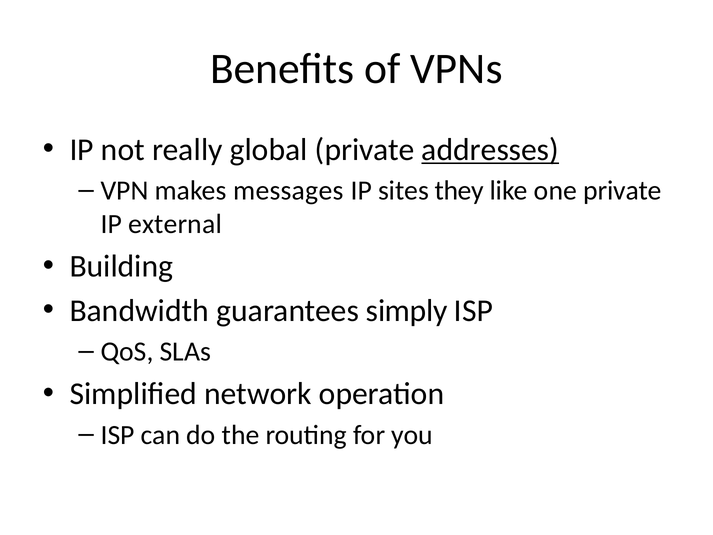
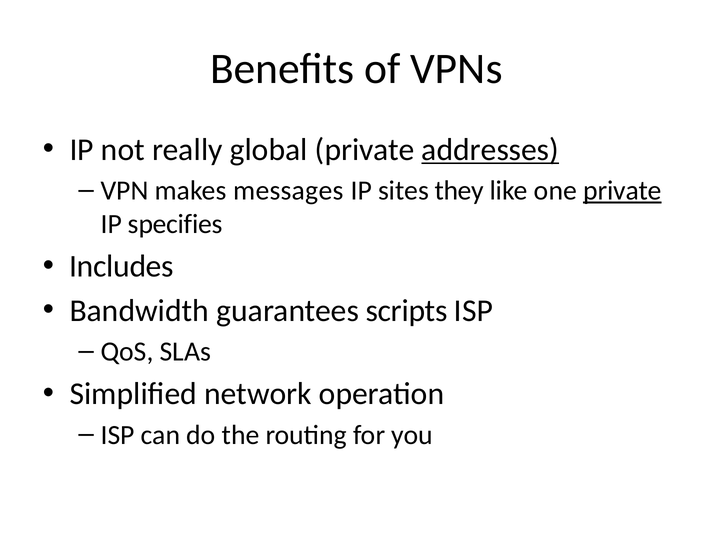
private at (622, 191) underline: none -> present
external: external -> specifies
Building: Building -> Includes
simply: simply -> scripts
